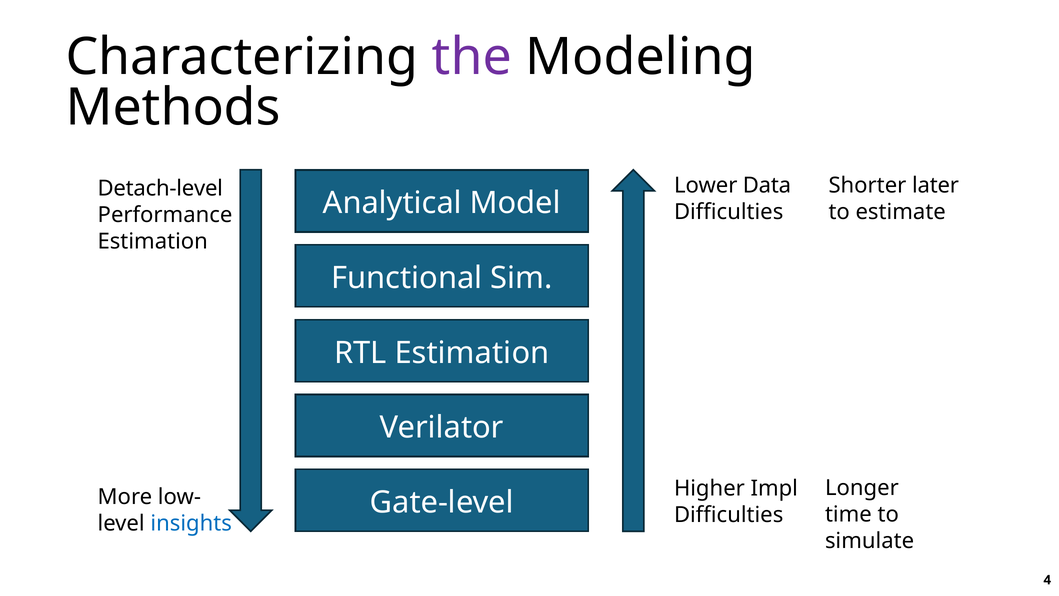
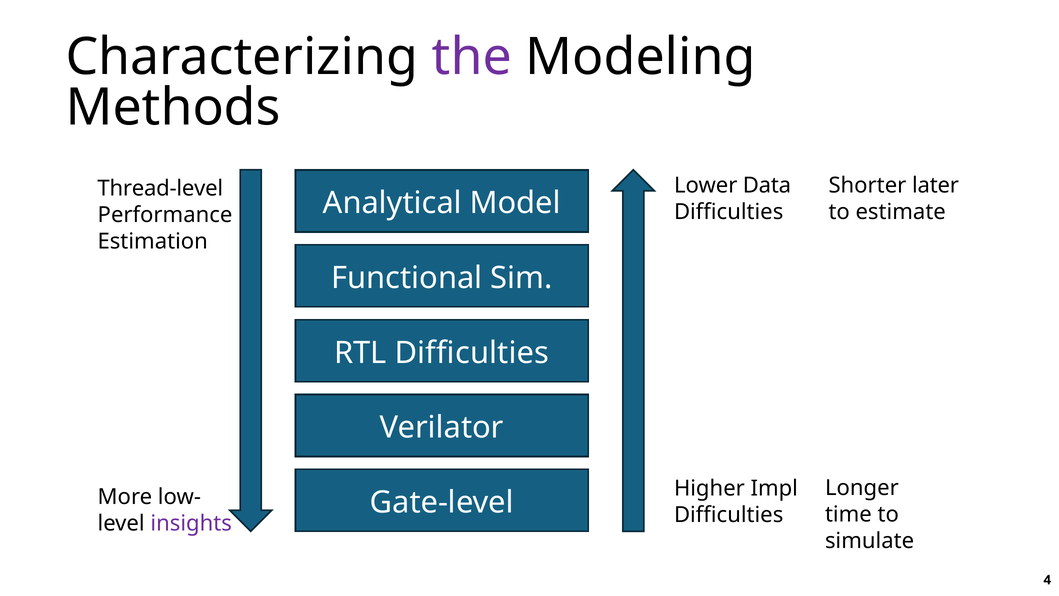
Detach-level: Detach-level -> Thread-level
RTL Estimation: Estimation -> Difficulties
insights colour: blue -> purple
